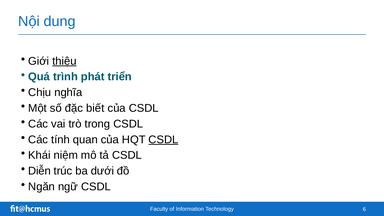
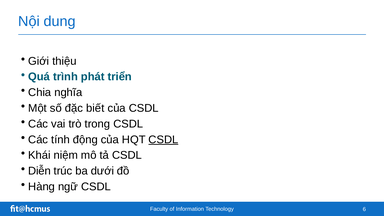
thiệu underline: present -> none
Chịu: Chịu -> Chia
quan: quan -> động
Ngăn: Ngăn -> Hàng
